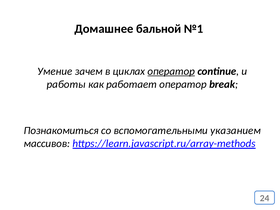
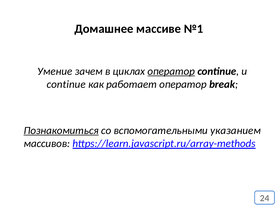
бальной: бальной -> массиве
работы at (66, 84): работы -> continue
Познакомиться underline: none -> present
